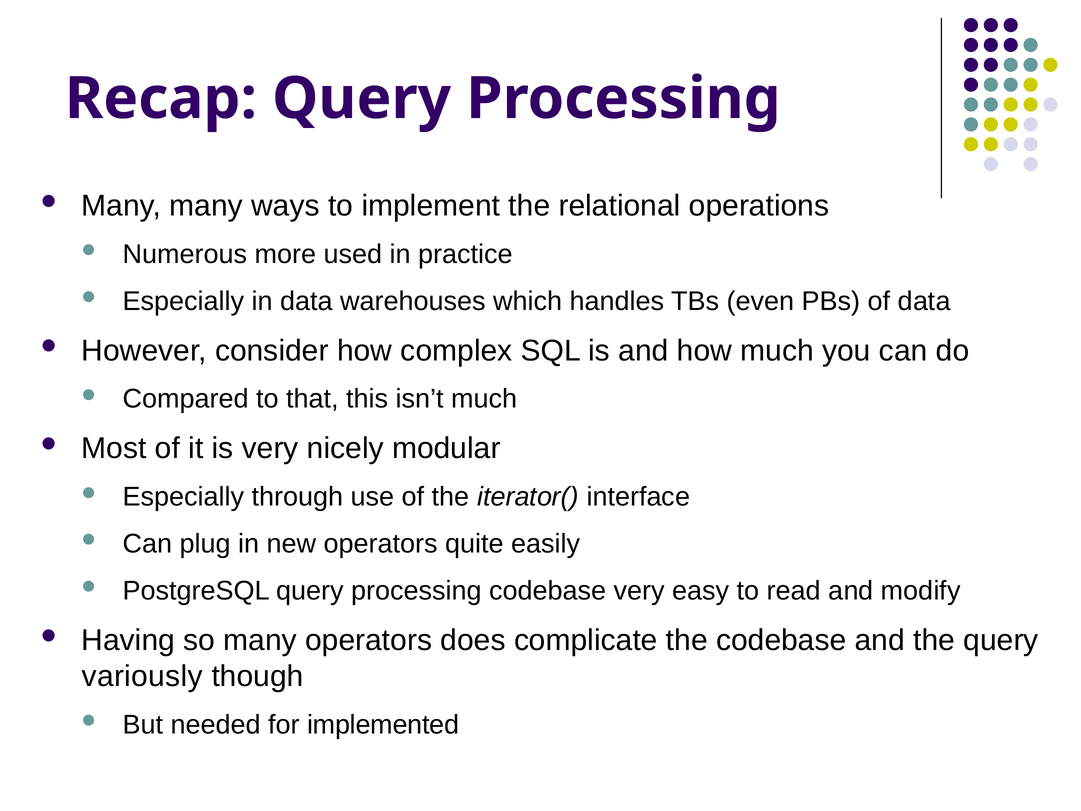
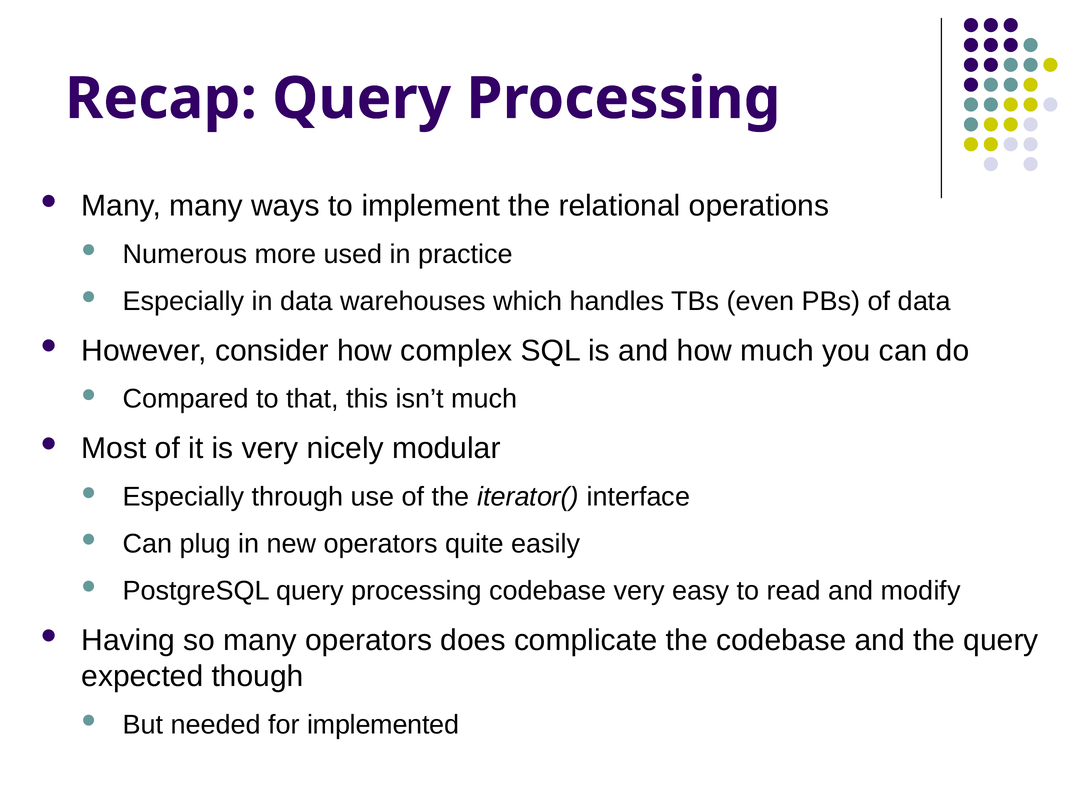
variously: variously -> expected
